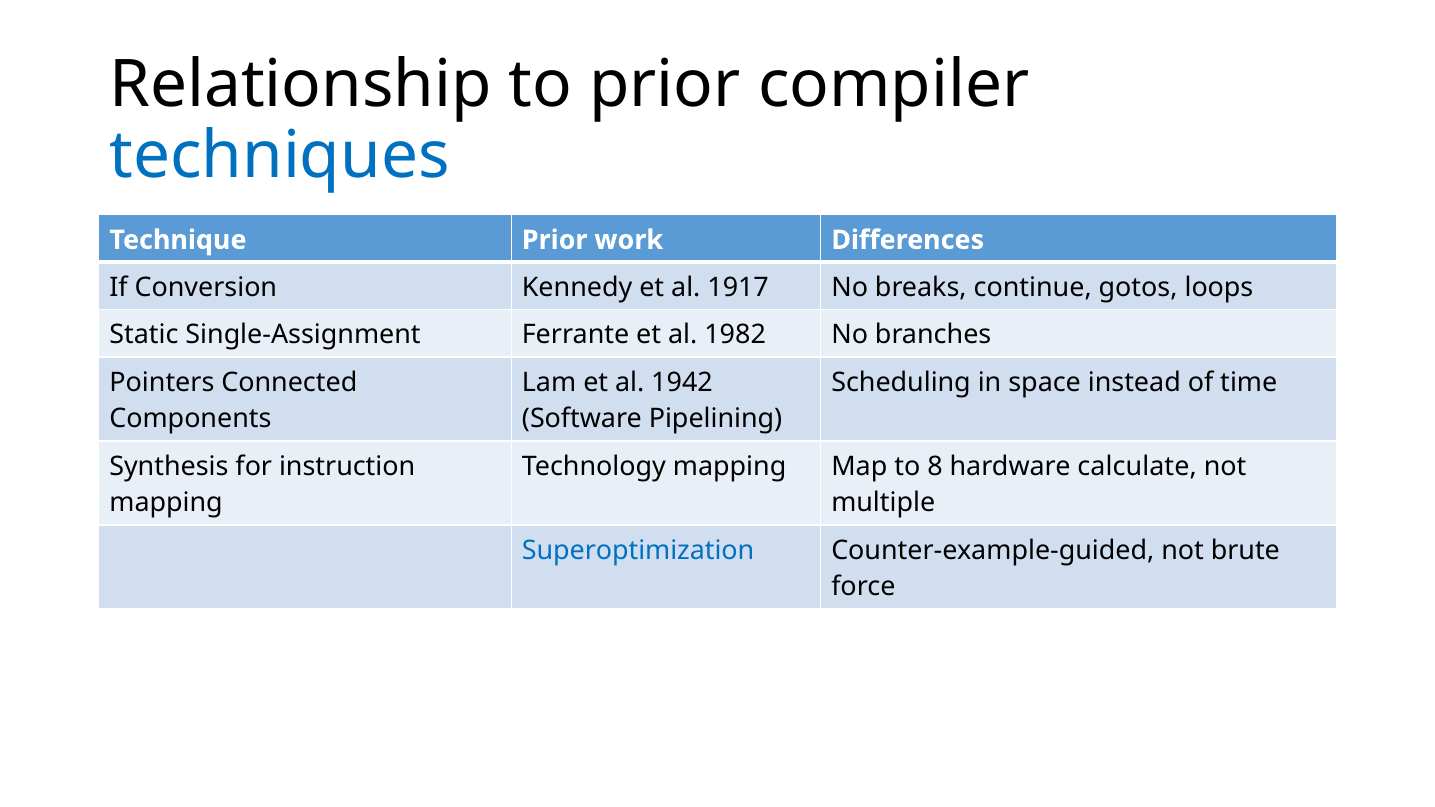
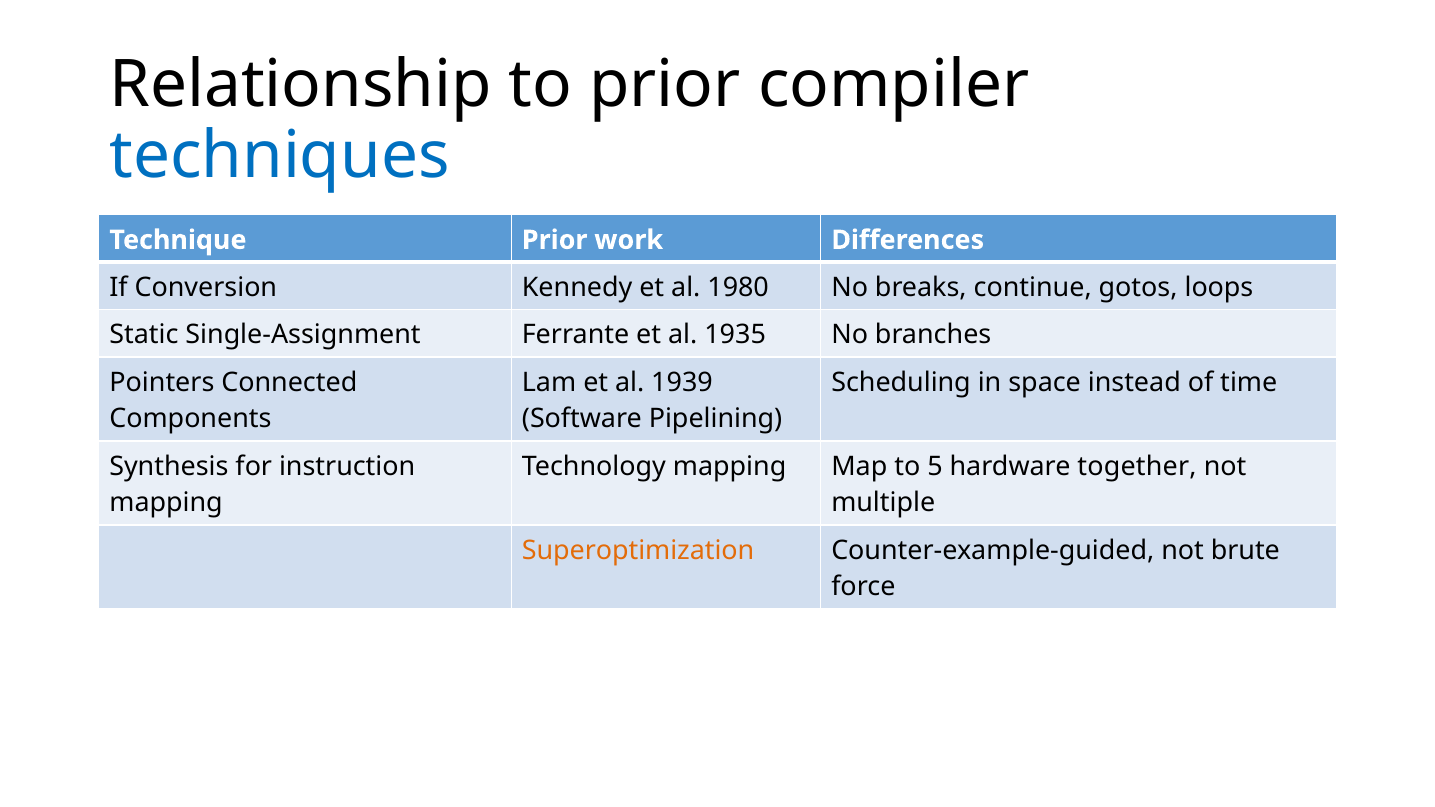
1917: 1917 -> 1980
1982: 1982 -> 1935
1942: 1942 -> 1939
8: 8 -> 5
calculate: calculate -> together
Superoptimization colour: blue -> orange
